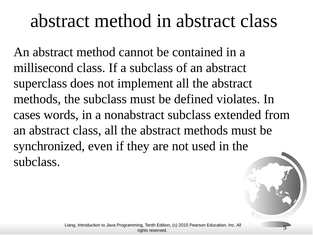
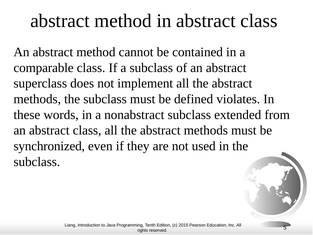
millisecond: millisecond -> comparable
cases: cases -> these
